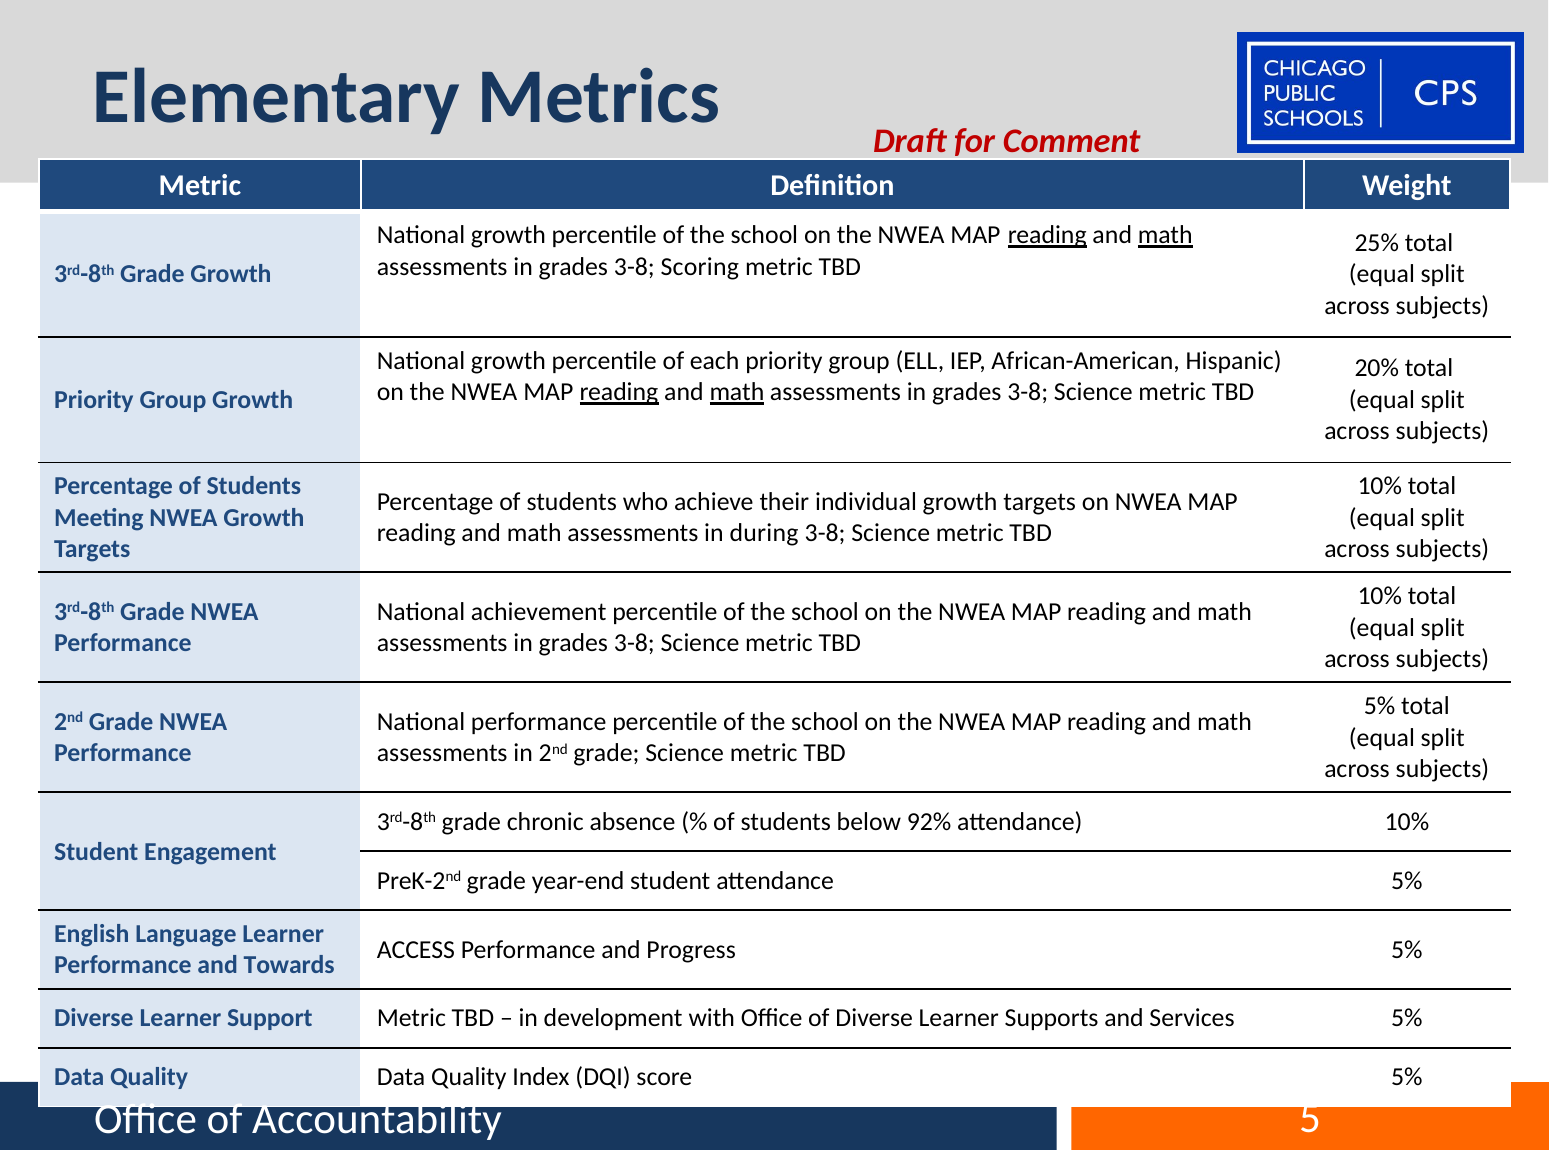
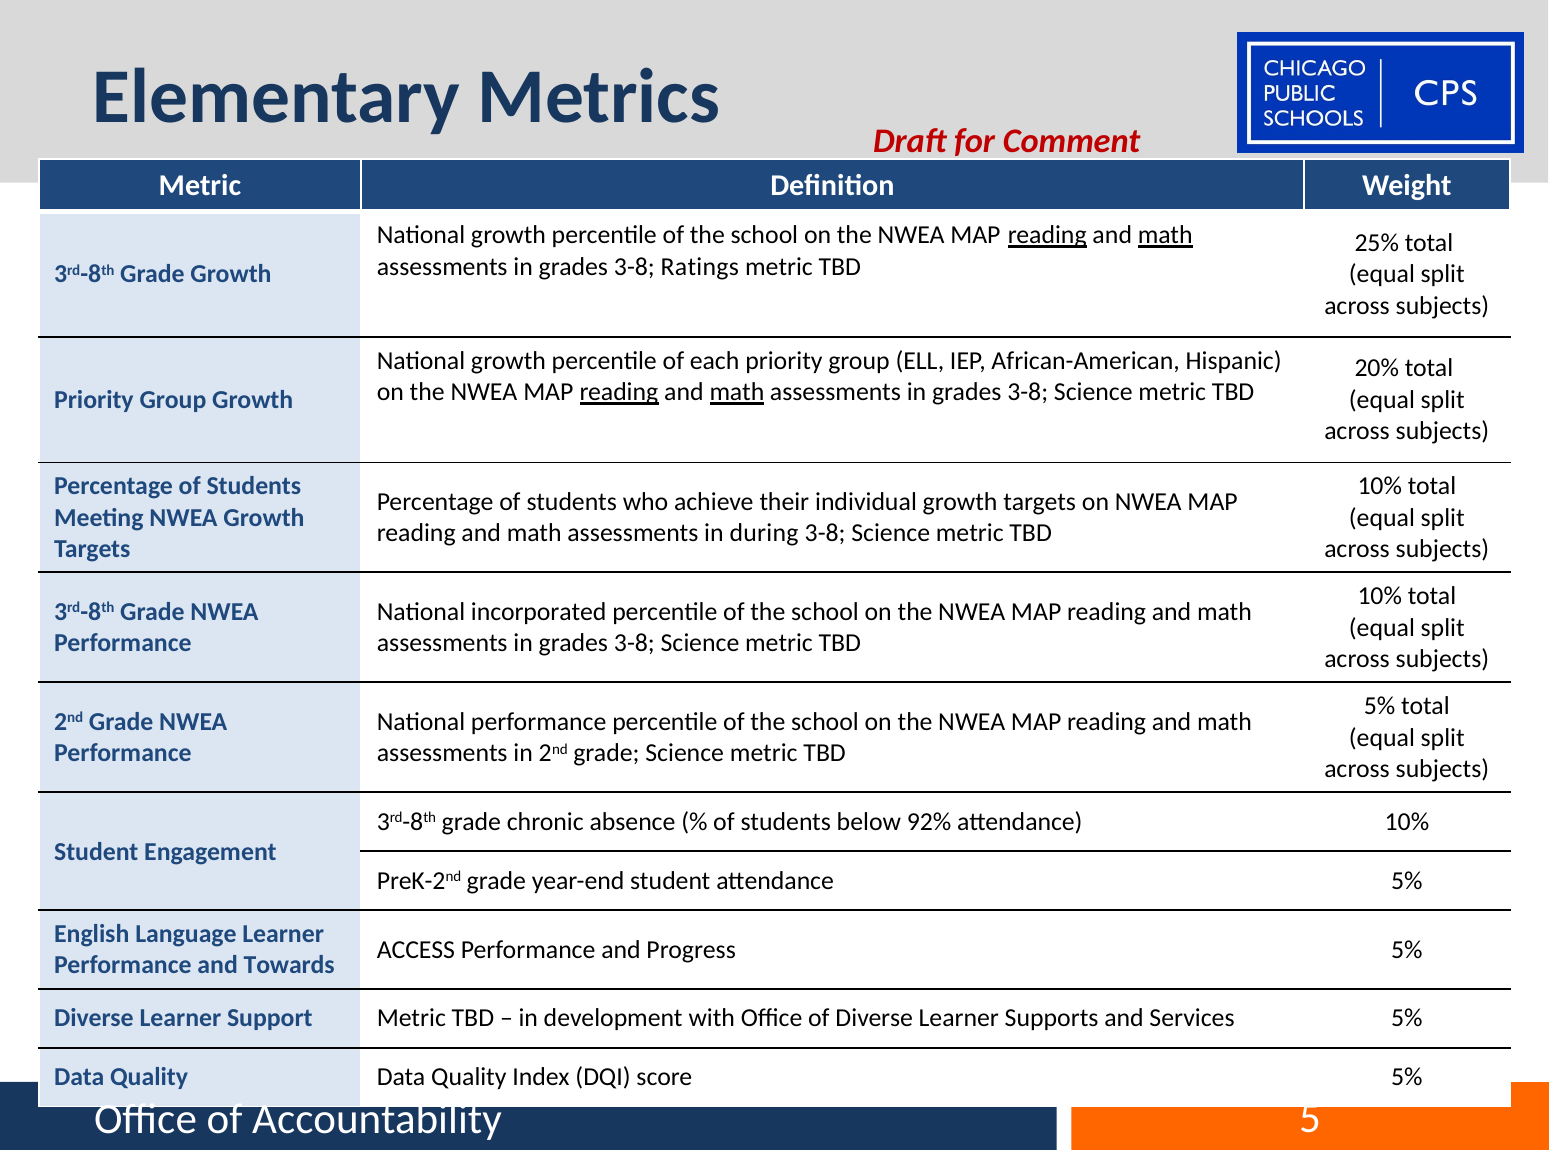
Scoring: Scoring -> Ratings
achievement: achievement -> incorporated
